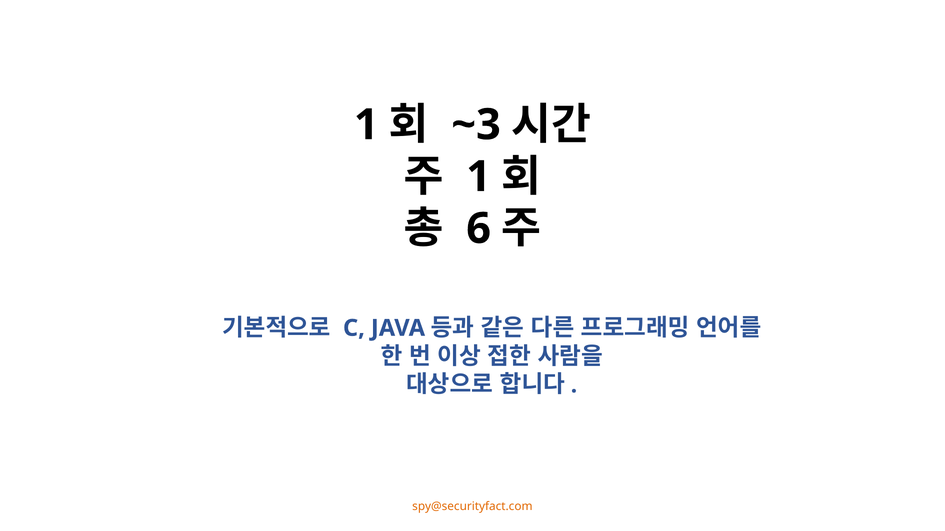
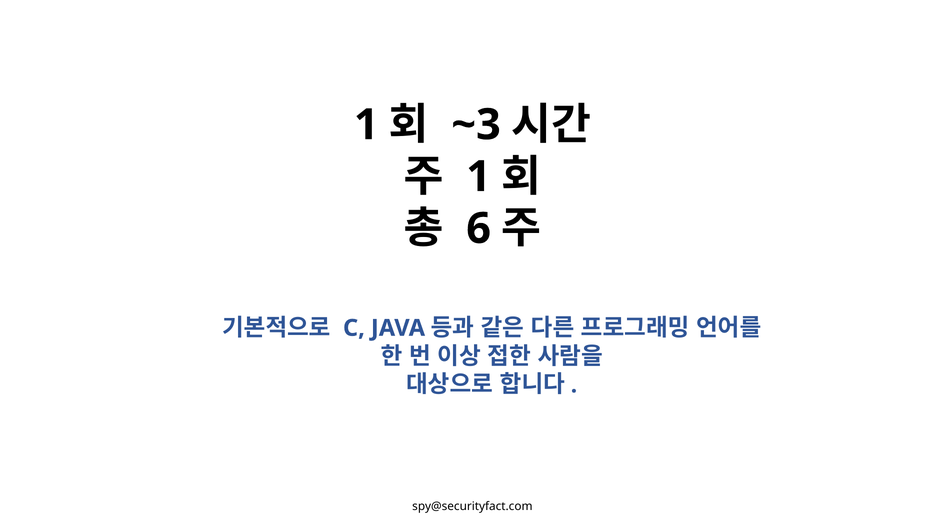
spy@securityfact.com colour: orange -> black
